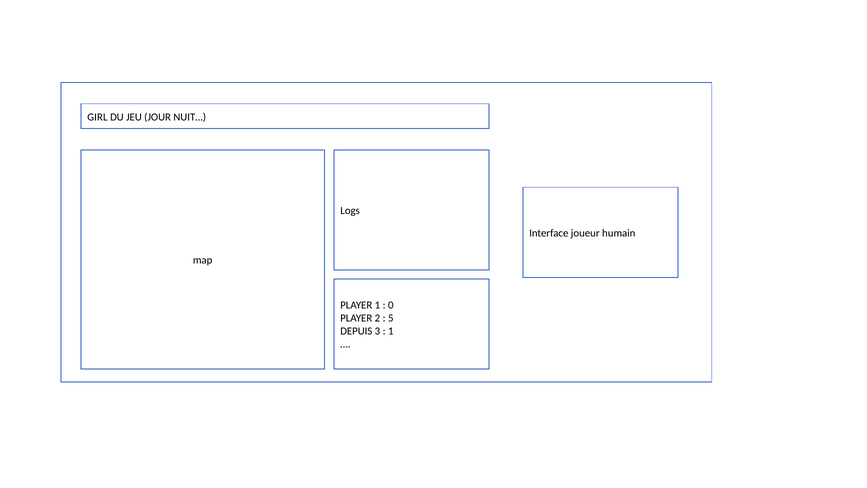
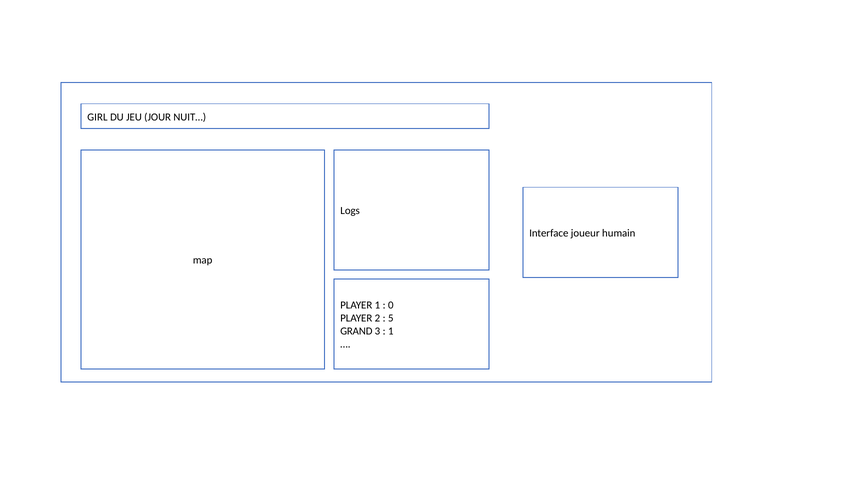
DEPUIS: DEPUIS -> GRAND
